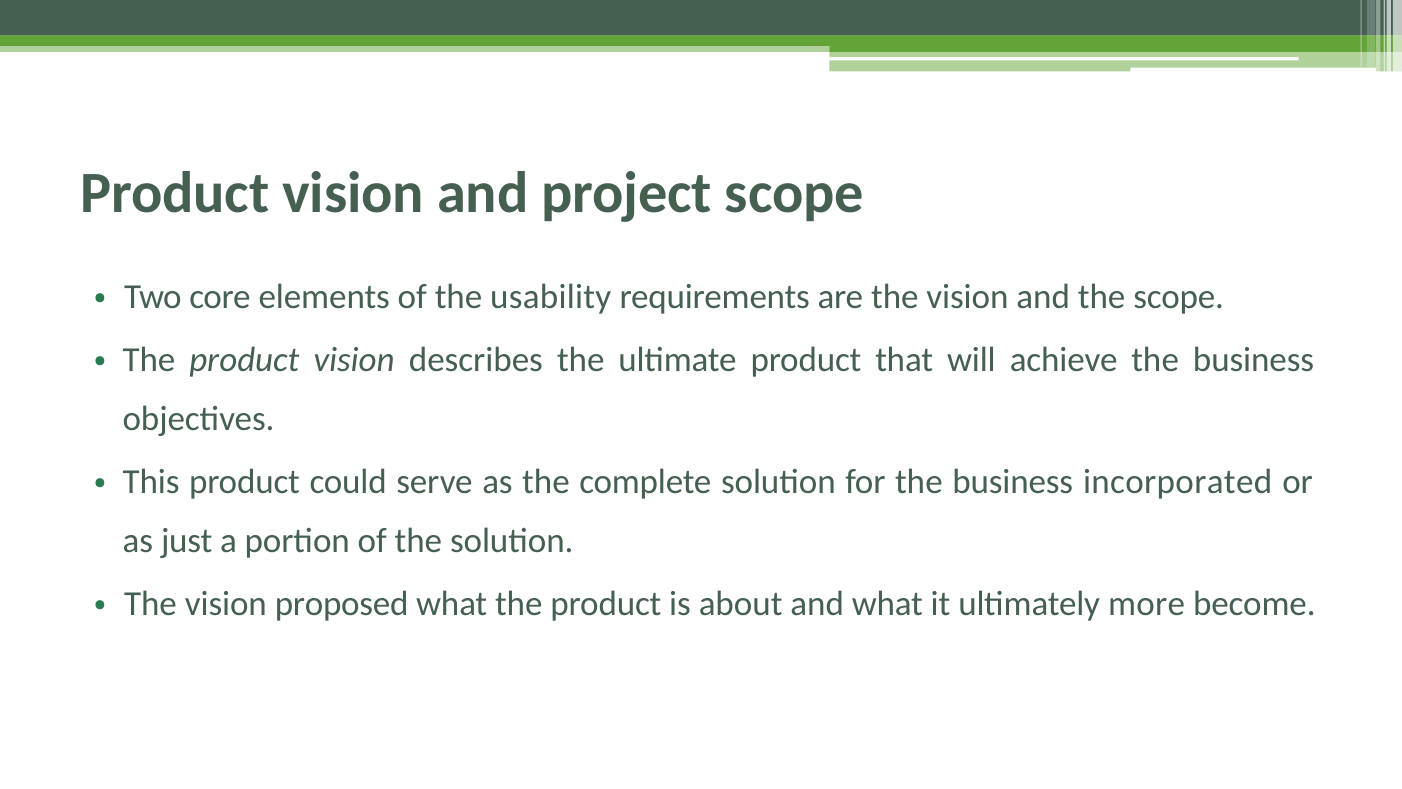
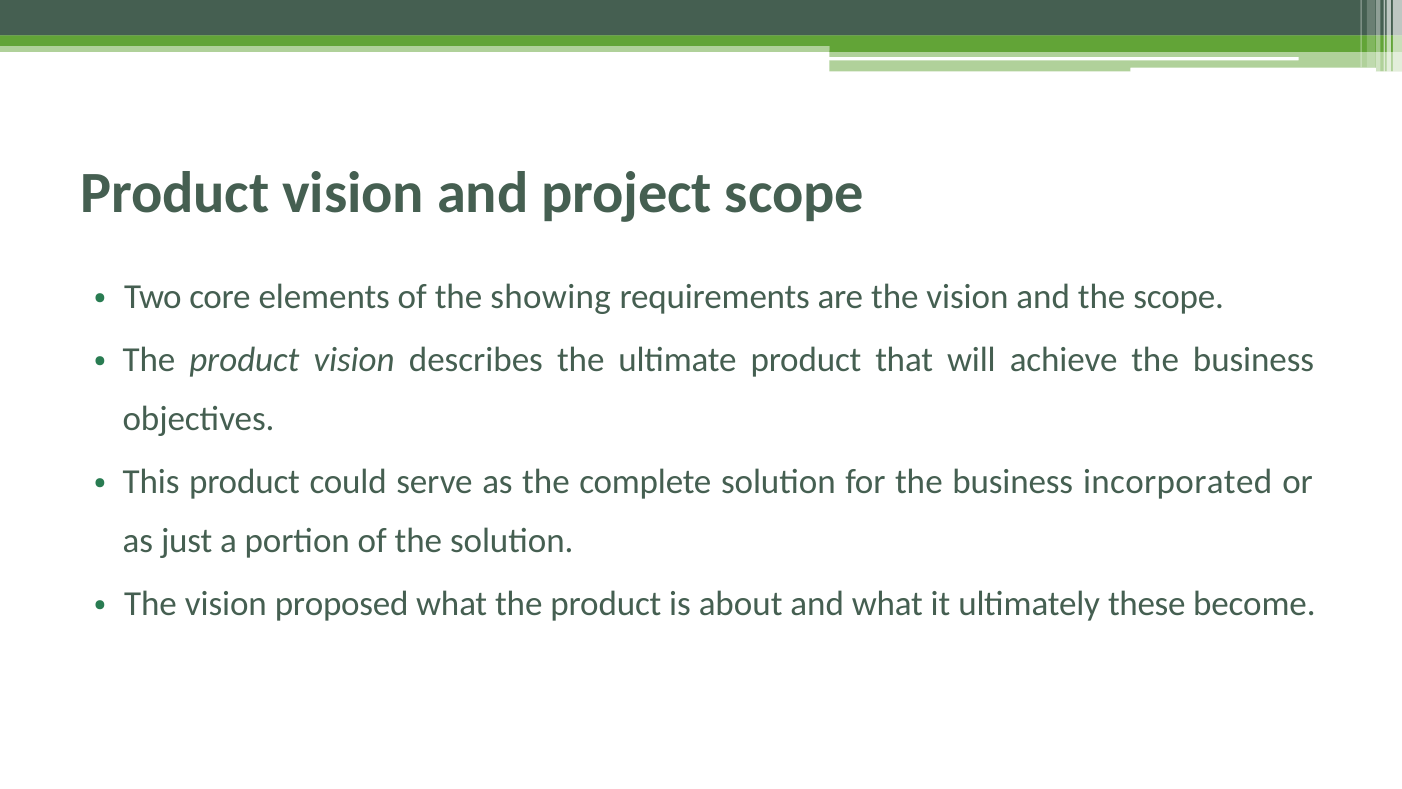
usability: usability -> showing
more: more -> these
